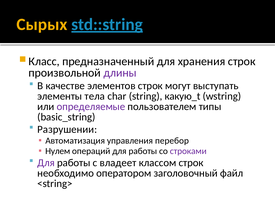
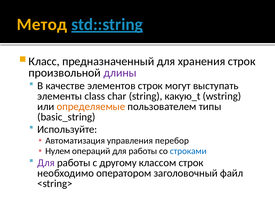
Сырых: Сырых -> Метод
тела: тела -> class
определяемые colour: purple -> orange
Разрушении: Разрушении -> Используйте
строками colour: purple -> blue
владеет: владеет -> другому
